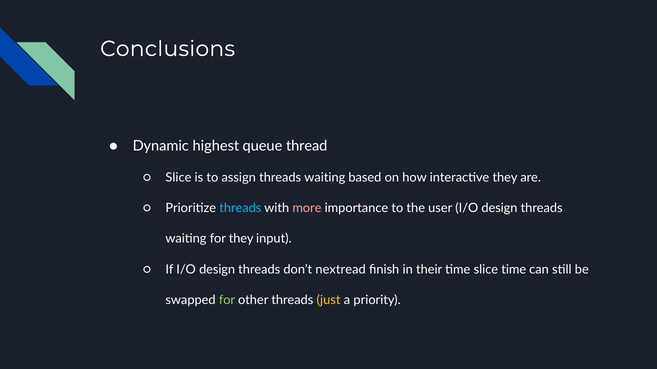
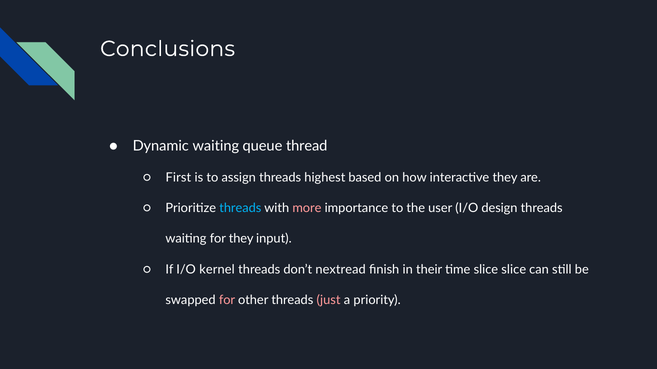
Dynamic highest: highest -> waiting
Slice at (178, 178): Slice -> First
assign threads waiting: waiting -> highest
If I/O design: design -> kernel
slice time: time -> slice
for at (227, 300) colour: light green -> pink
just colour: yellow -> pink
